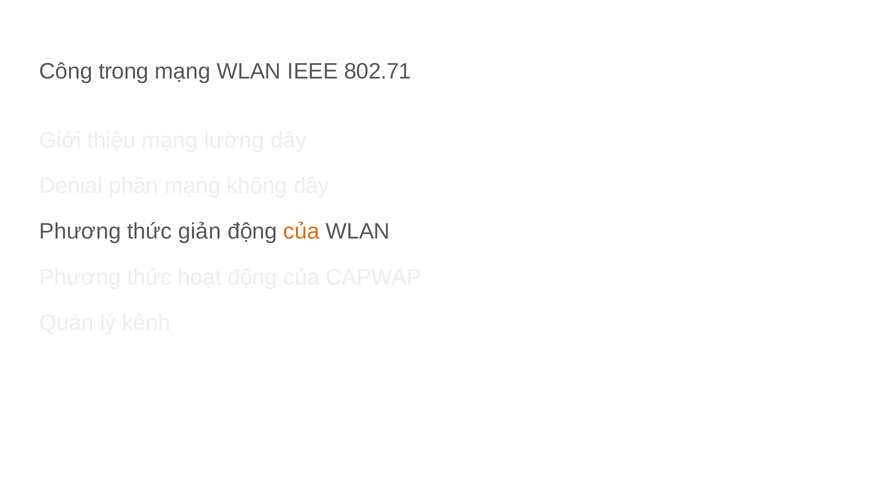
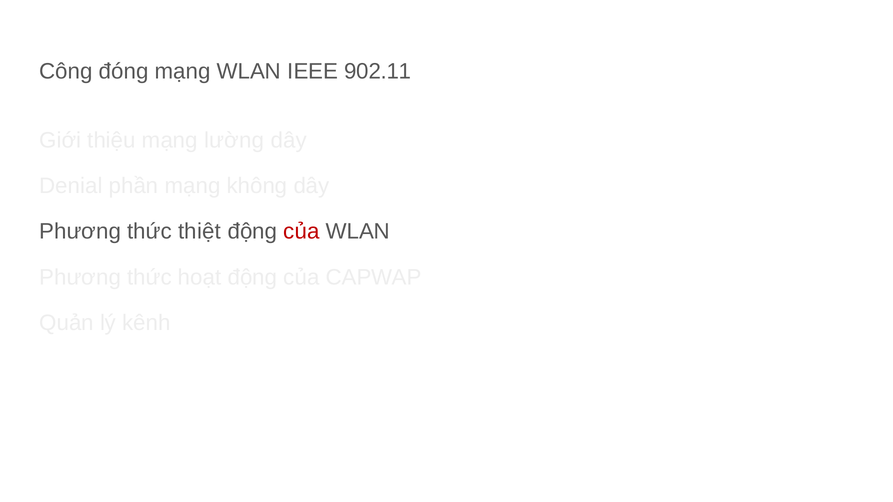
trong: trong -> đóng
802.71: 802.71 -> 902.11
giản: giản -> thiệt
của at (301, 232) colour: orange -> red
